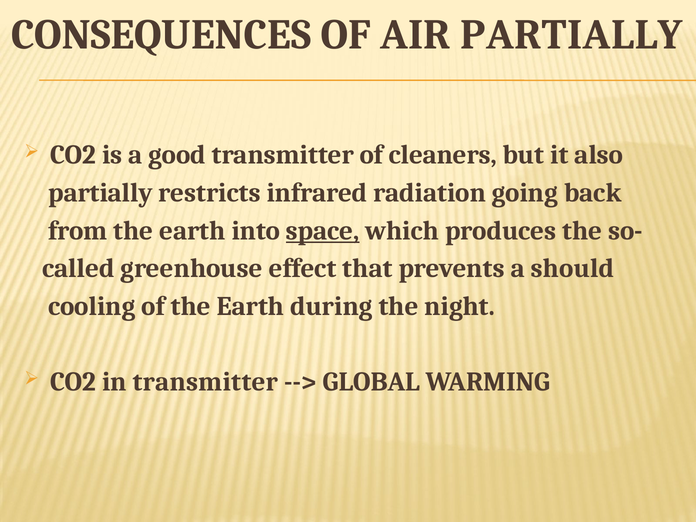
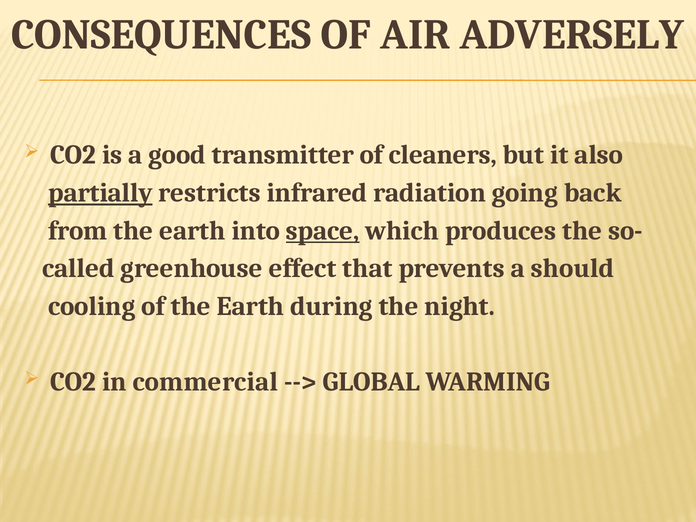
AIR PARTIALLY: PARTIALLY -> ADVERSELY
partially at (100, 193) underline: none -> present
in transmitter: transmitter -> commercial
